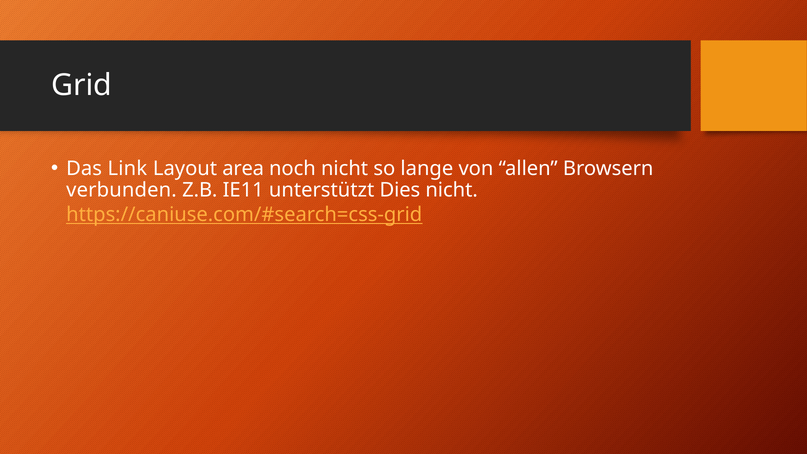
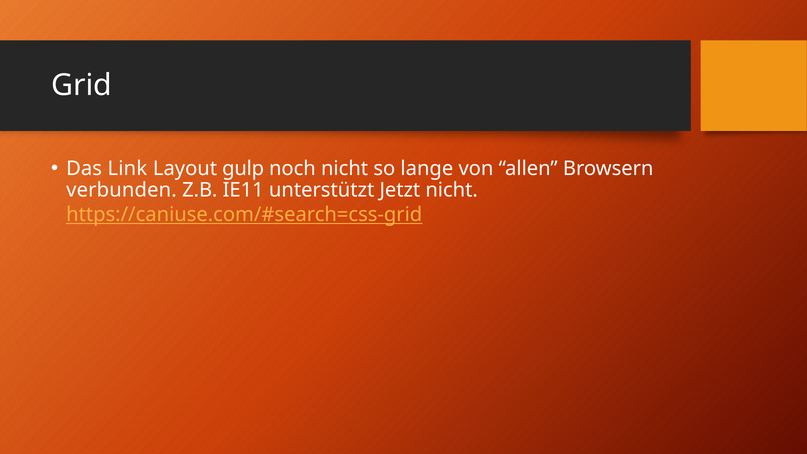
area: area -> gulp
Dies: Dies -> Jetzt
